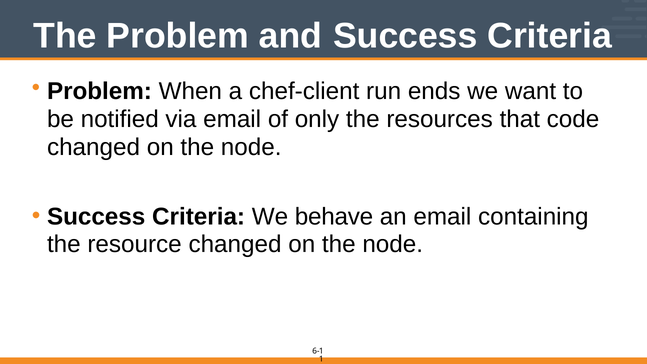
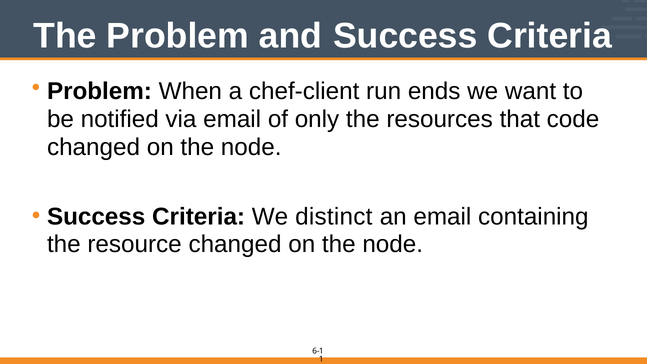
behave: behave -> distinct
